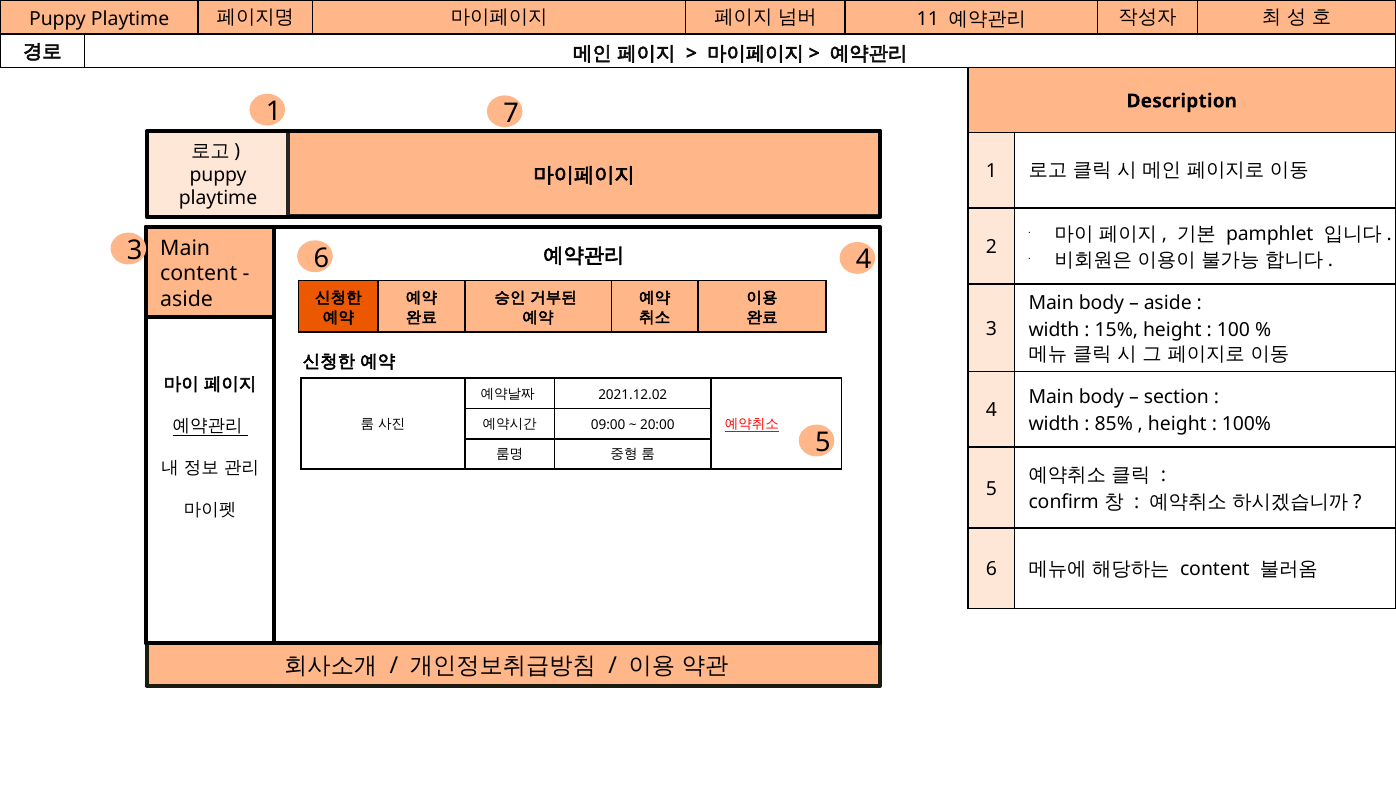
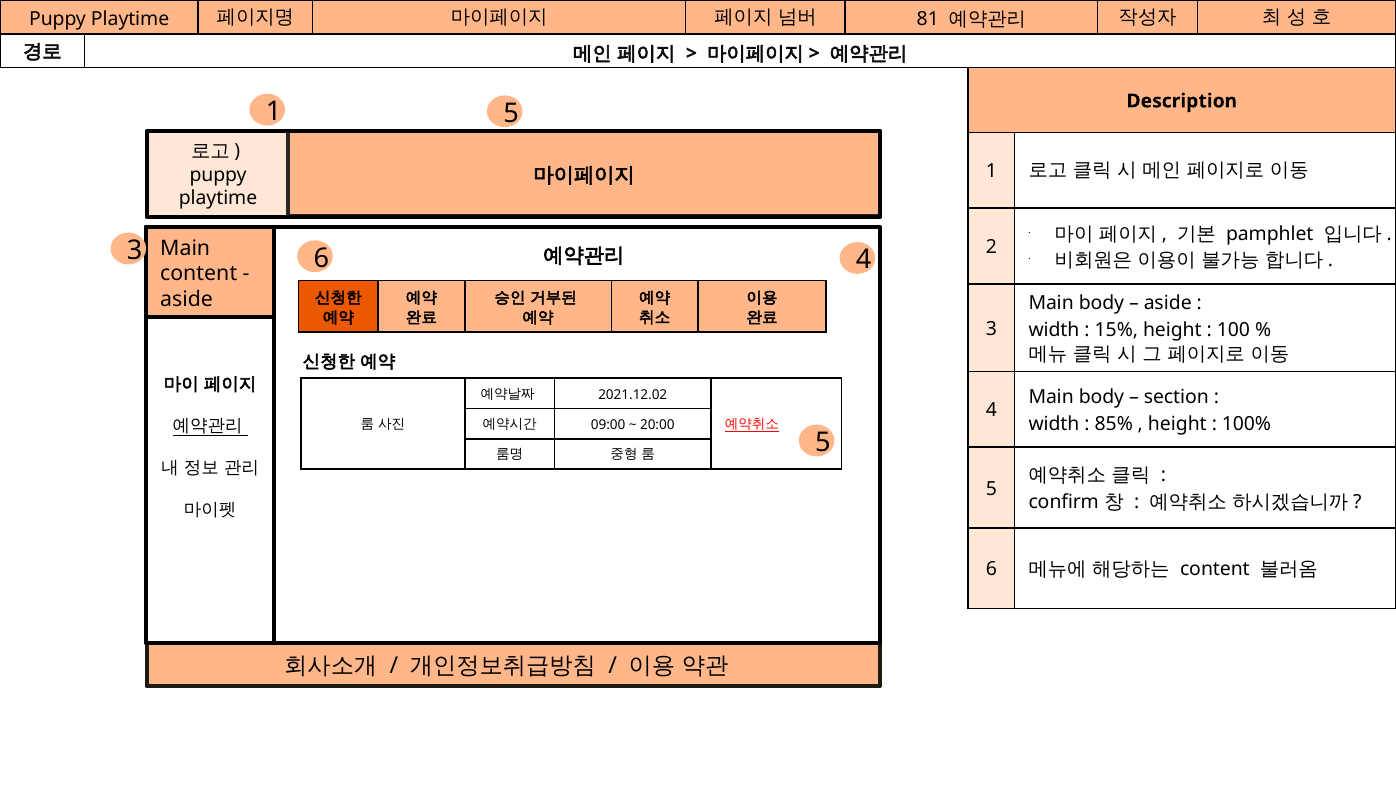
11: 11 -> 81
1 7: 7 -> 5
